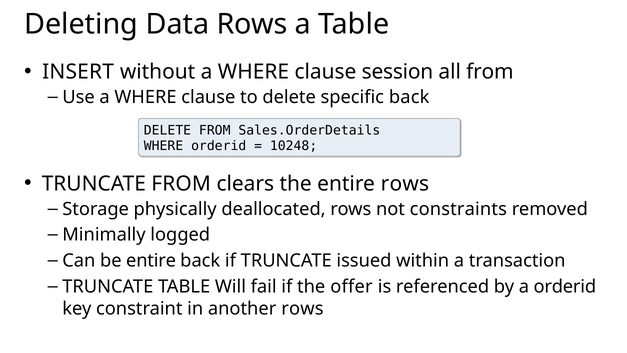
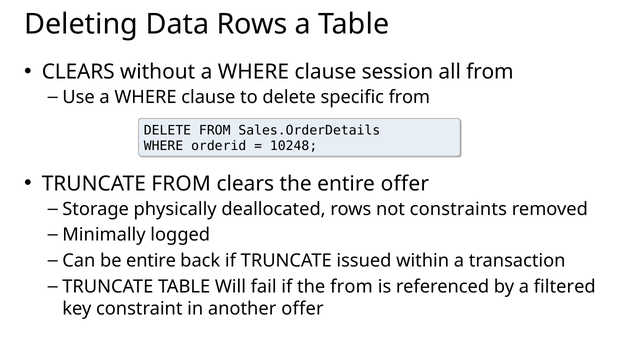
INSERT at (78, 72): INSERT -> CLEARS
specific back: back -> from
entire rows: rows -> offer
the offer: offer -> from
a orderid: orderid -> filtered
another rows: rows -> offer
